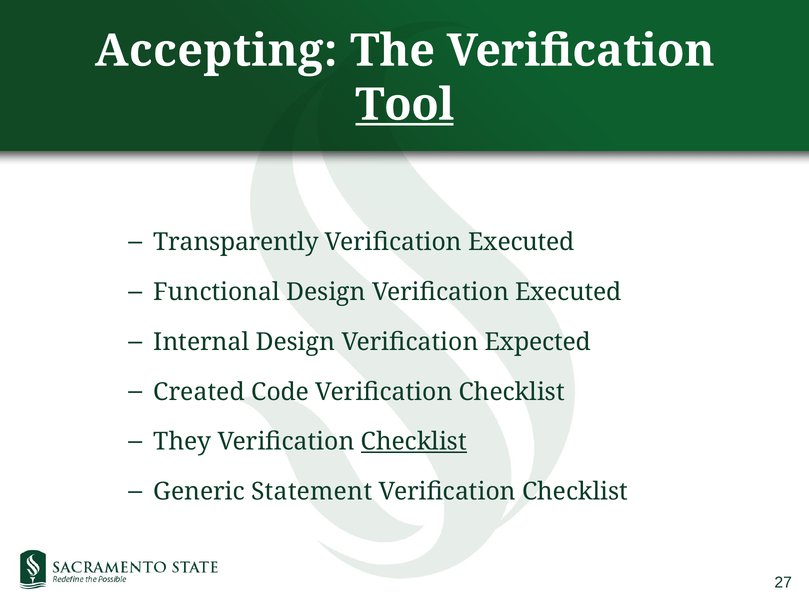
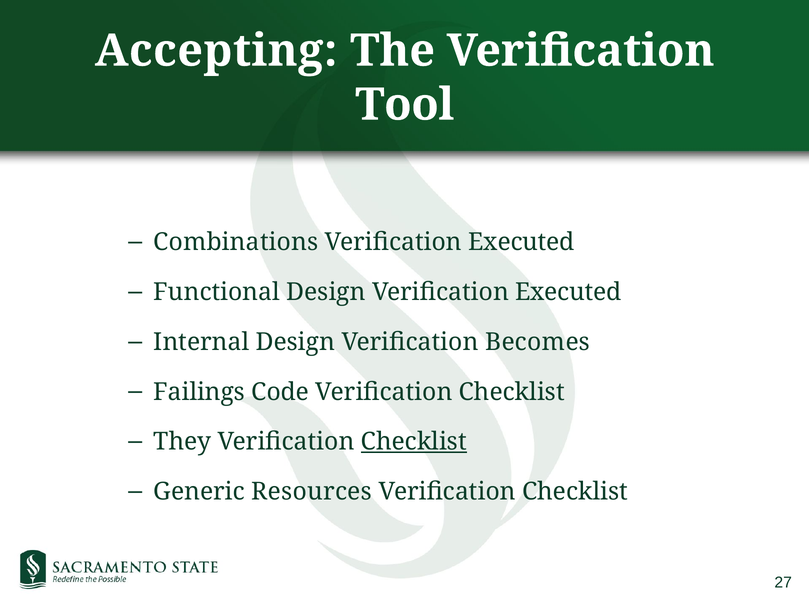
Tool underline: present -> none
Transparently: Transparently -> Combinations
Expected: Expected -> Becomes
Created: Created -> Failings
Statement: Statement -> Resources
